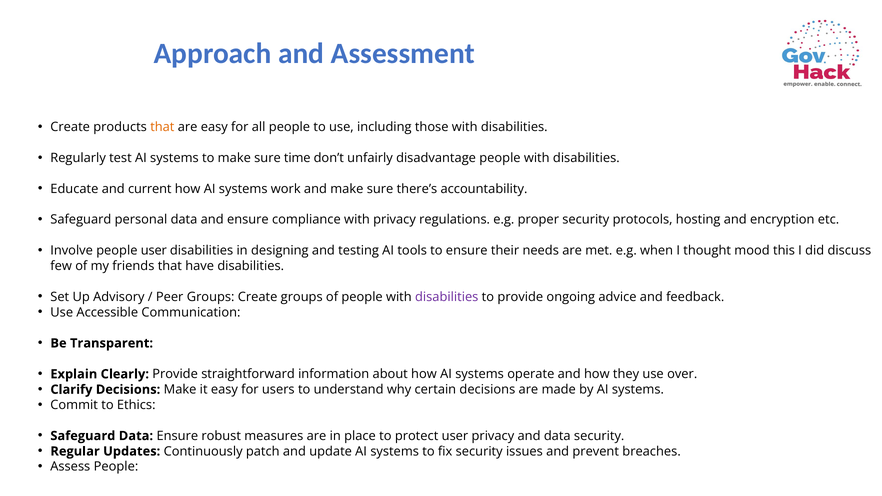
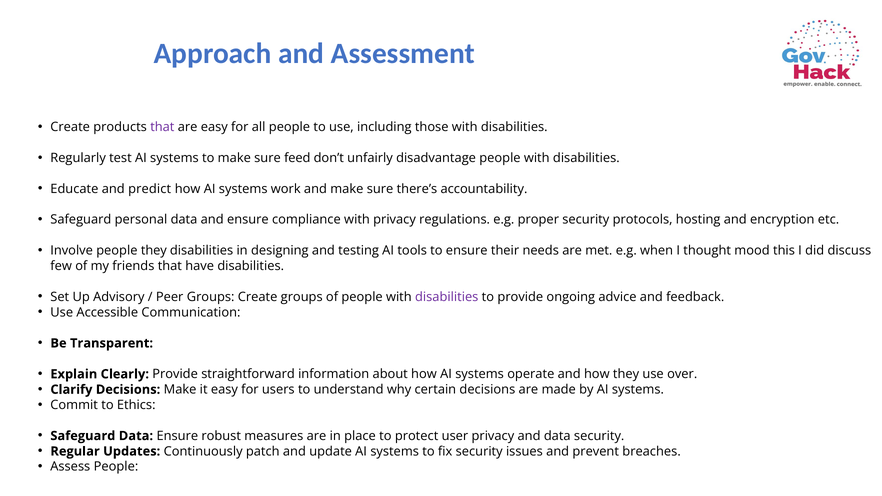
that at (162, 127) colour: orange -> purple
time: time -> feed
current: current -> predict
people user: user -> they
